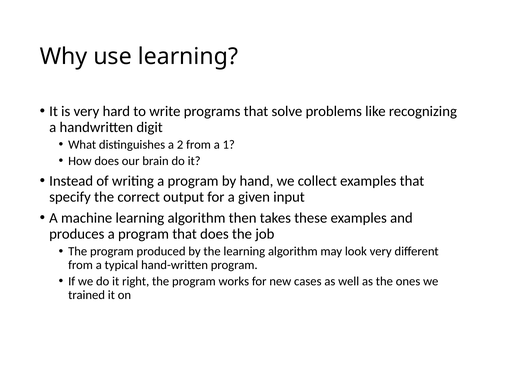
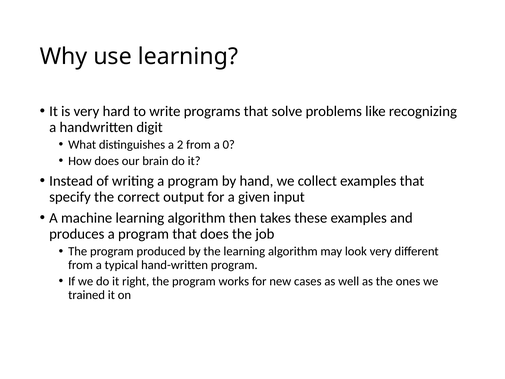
1: 1 -> 0
